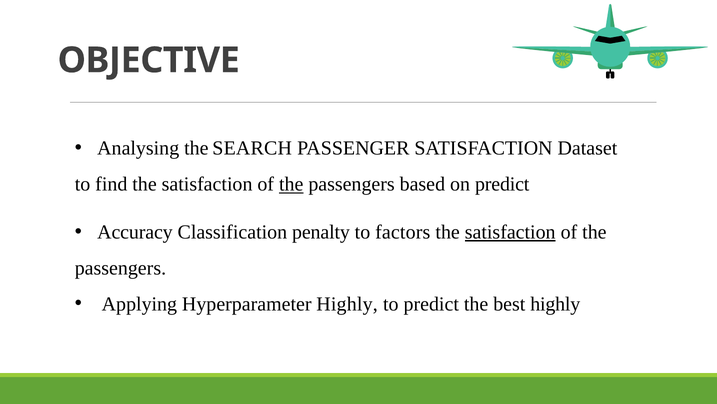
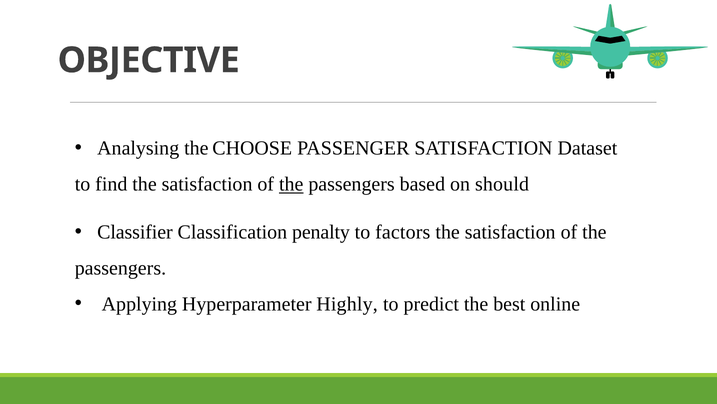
SEARCH: SEARCH -> CHOOSE
on predict: predict -> should
Accuracy: Accuracy -> Classifier
satisfaction at (510, 232) underline: present -> none
best highly: highly -> online
